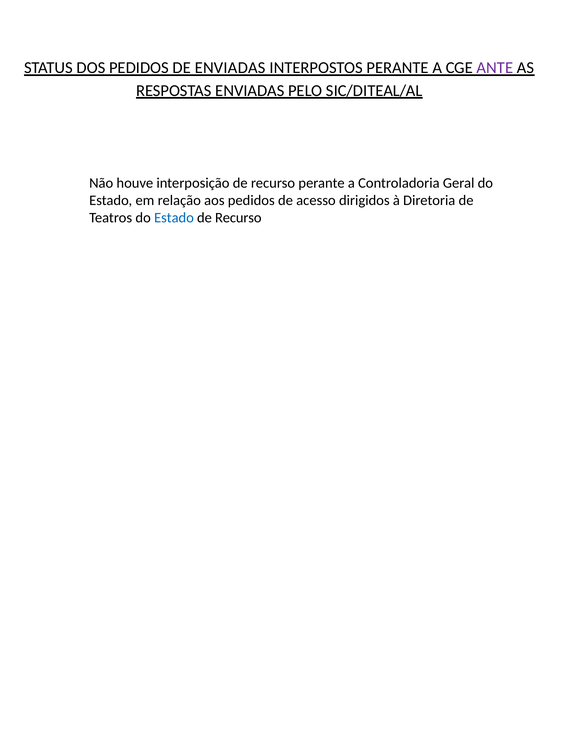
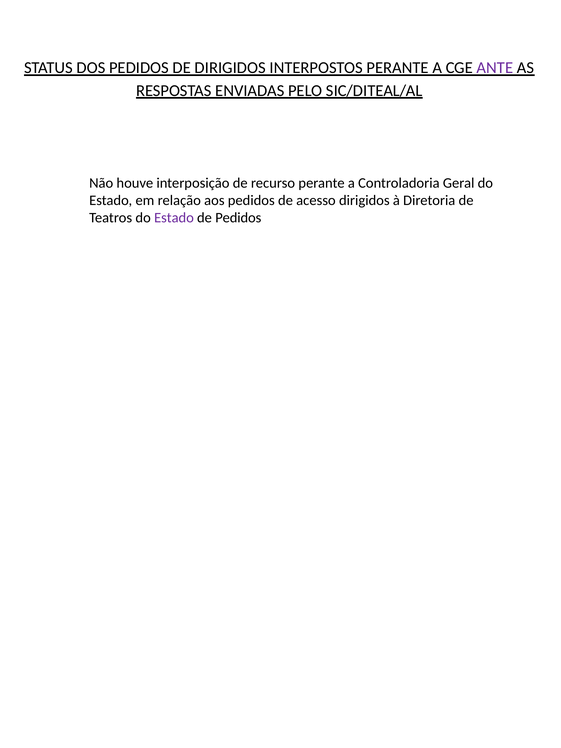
DE ENVIADAS: ENVIADAS -> DIRIGIDOS
Estado at (174, 218) colour: blue -> purple
Recurso at (238, 218): Recurso -> Pedidos
